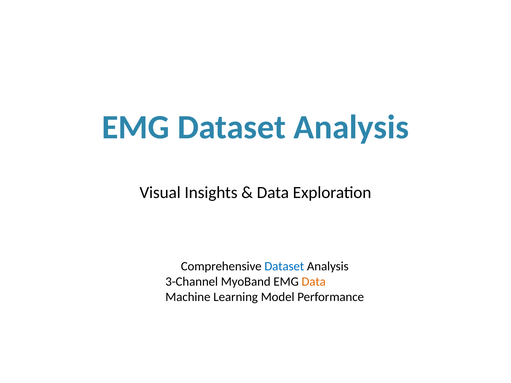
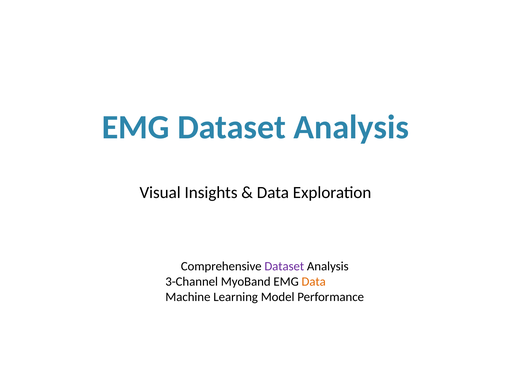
Dataset at (284, 267) colour: blue -> purple
